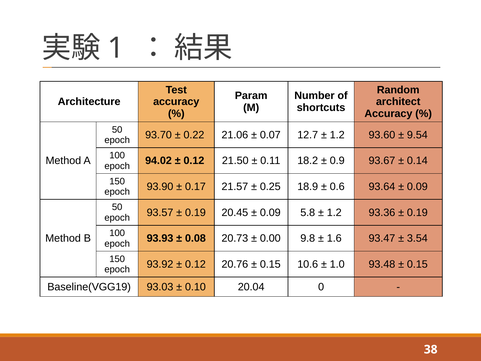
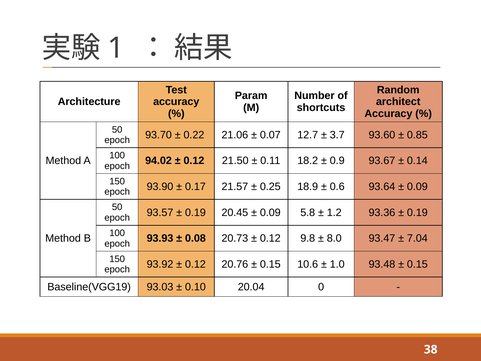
1.2 at (337, 135): 1.2 -> 3.7
9.54: 9.54 -> 0.85
0.00 at (270, 238): 0.00 -> 0.12
1.6: 1.6 -> 8.0
3.54: 3.54 -> 7.04
